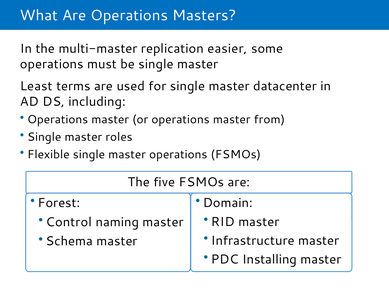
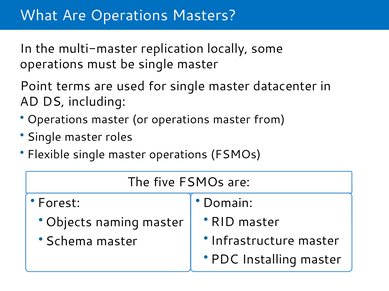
easier: easier -> locally
Least: Least -> Point
Control: Control -> Objects
